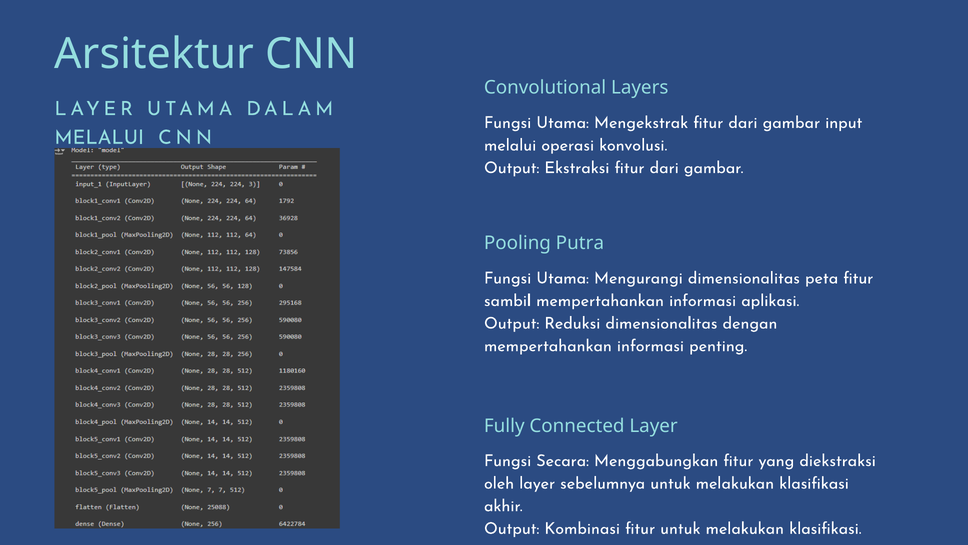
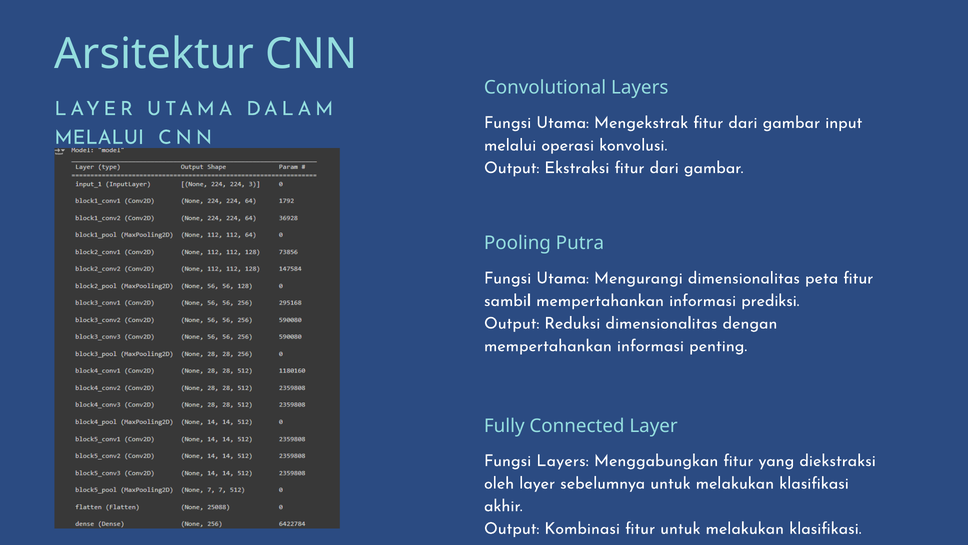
aplikasi: aplikasi -> prediksi
Fungsi Secara: Secara -> Layers
